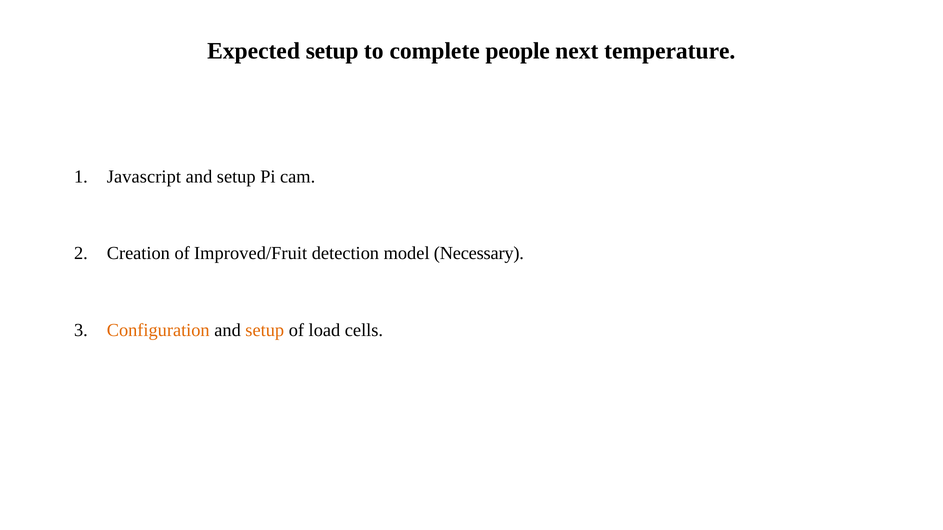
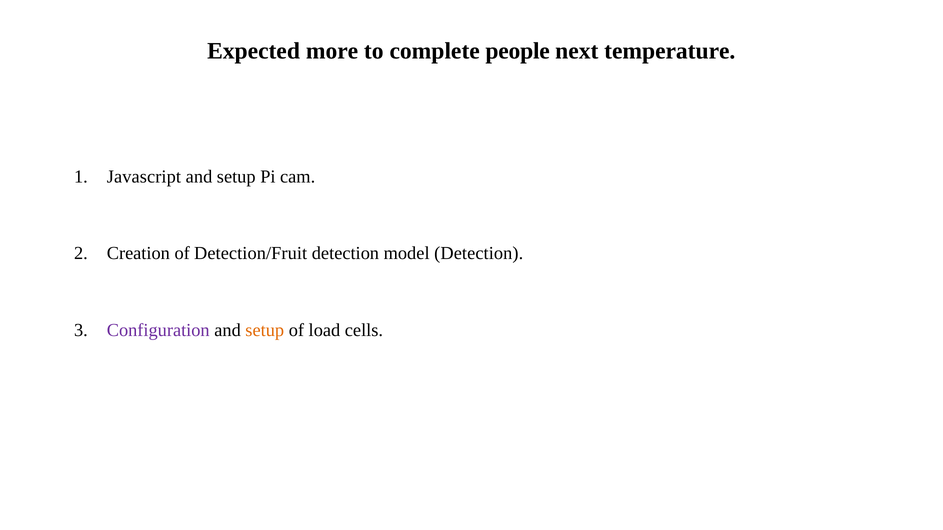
Expected setup: setup -> more
Improved/Fruit: Improved/Fruit -> Detection/Fruit
model Necessary: Necessary -> Detection
Configuration colour: orange -> purple
